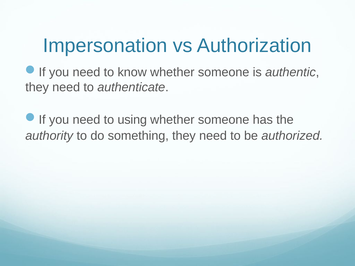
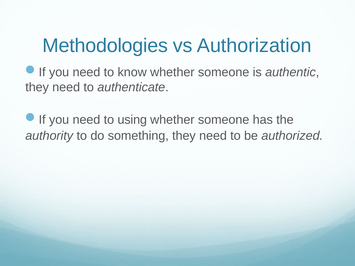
Impersonation: Impersonation -> Methodologies
